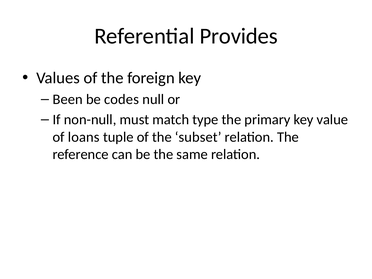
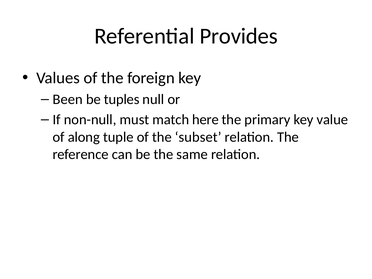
codes: codes -> tuples
type: type -> here
loans: loans -> along
